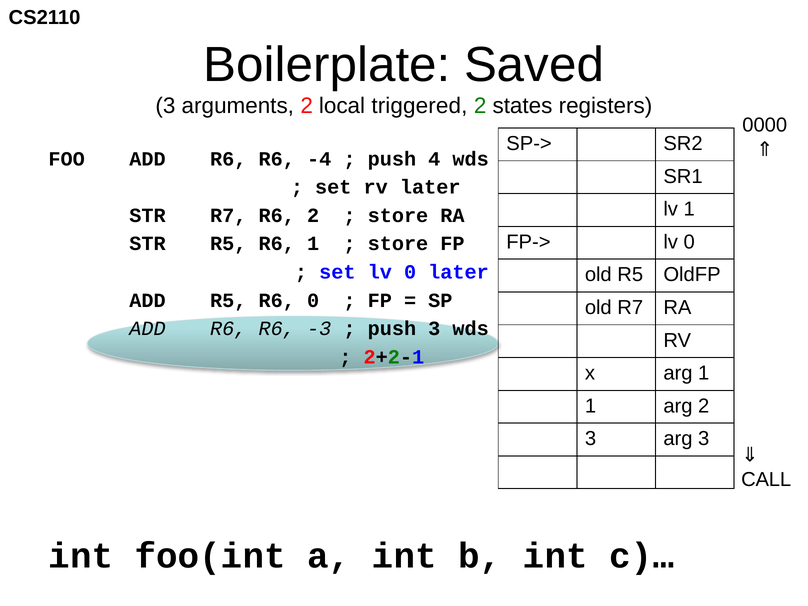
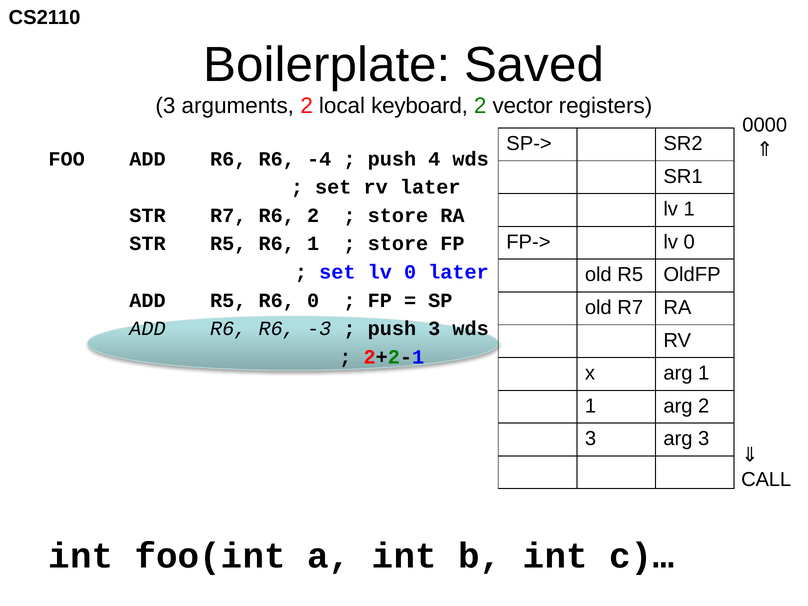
triggered: triggered -> keyboard
states: states -> vector
